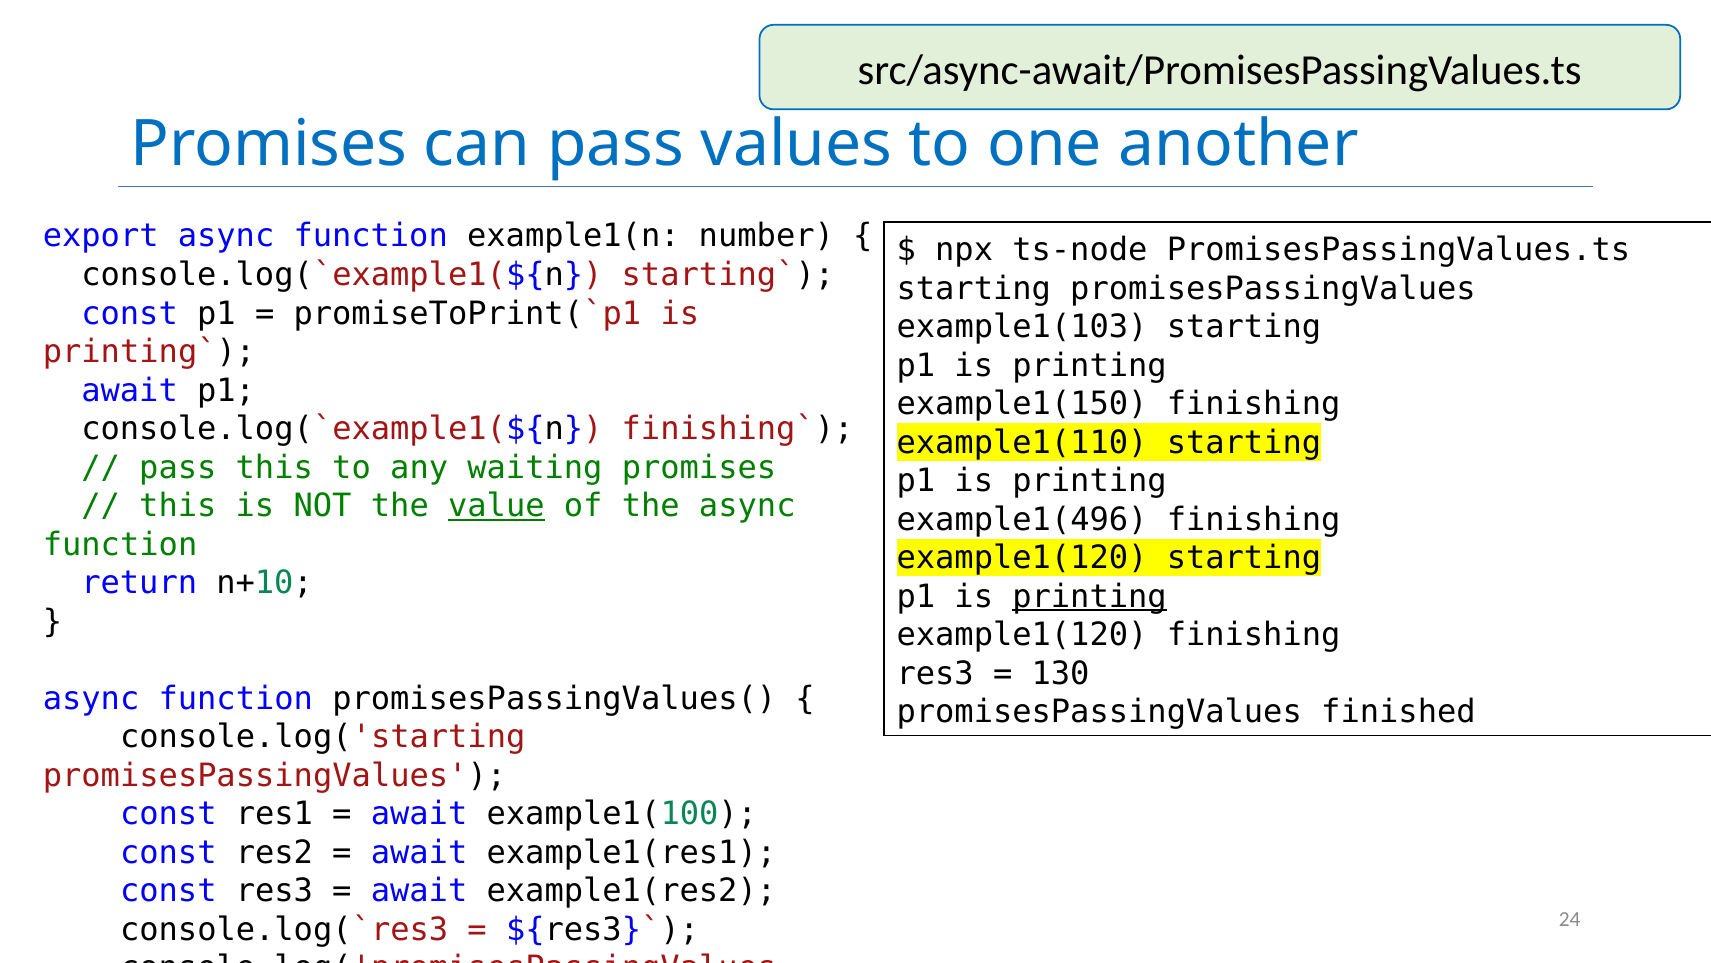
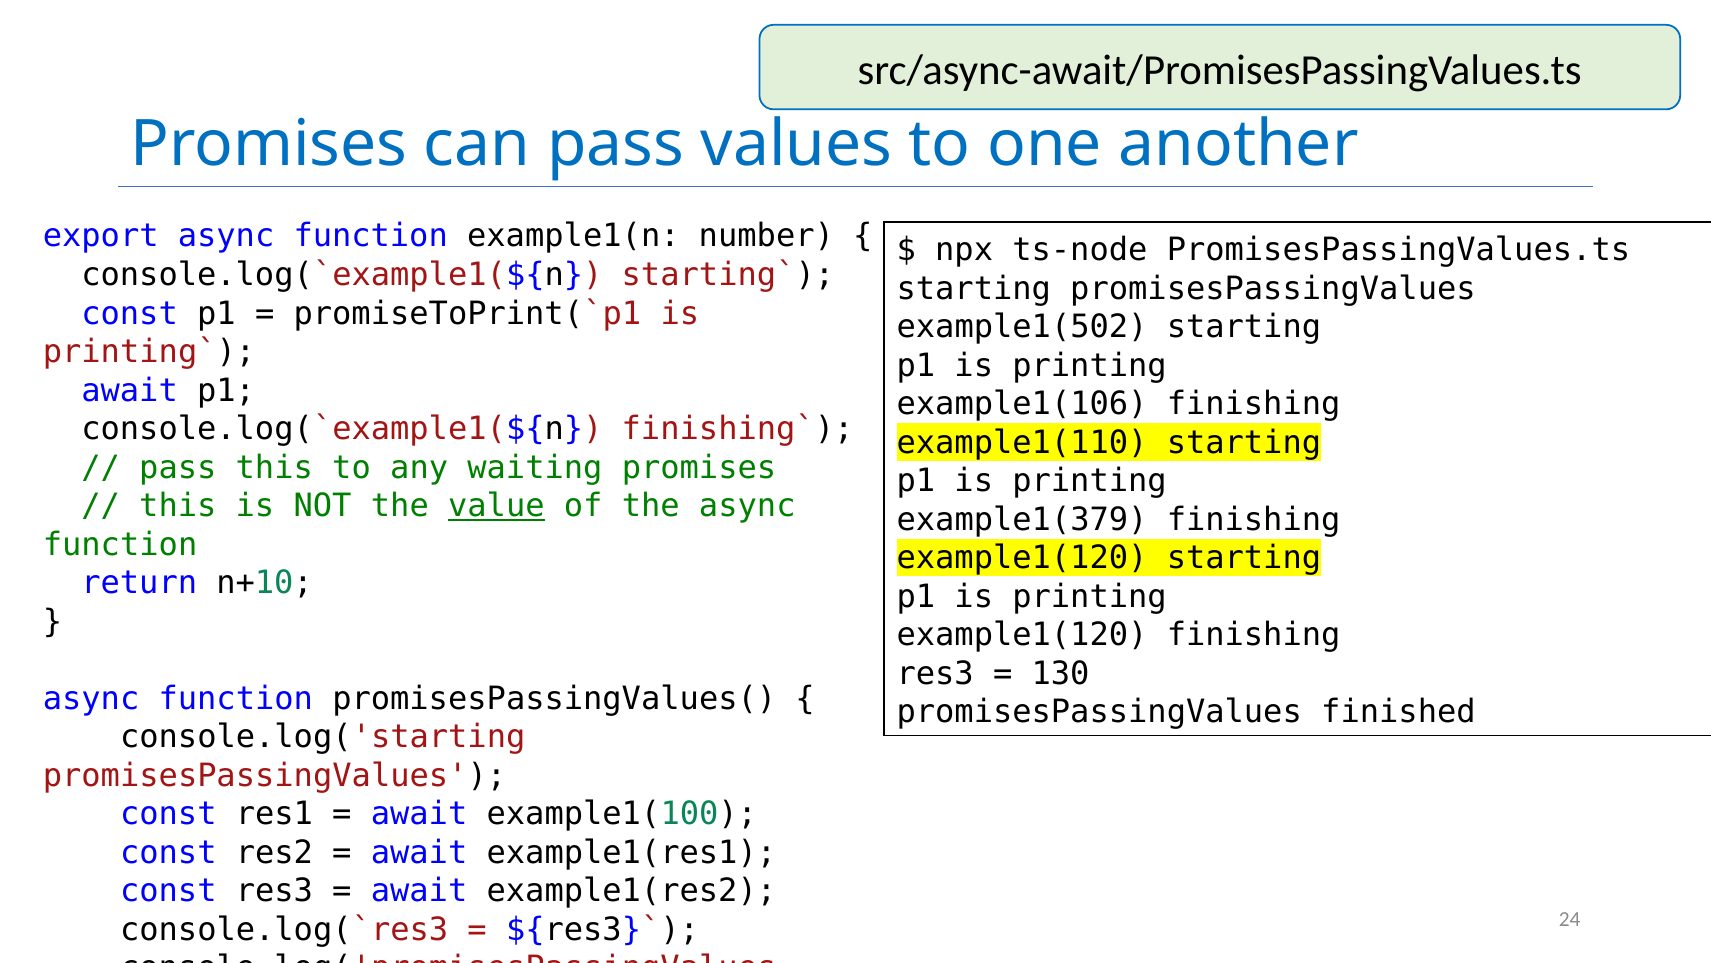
example1(103: example1(103 -> example1(502
example1(150: example1(150 -> example1(106
example1(496: example1(496 -> example1(379
printing at (1090, 596) underline: present -> none
